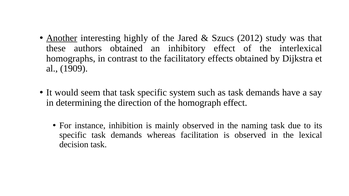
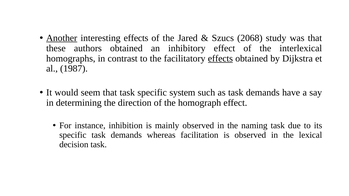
interesting highly: highly -> effects
2012: 2012 -> 2068
effects at (220, 58) underline: none -> present
1909: 1909 -> 1987
